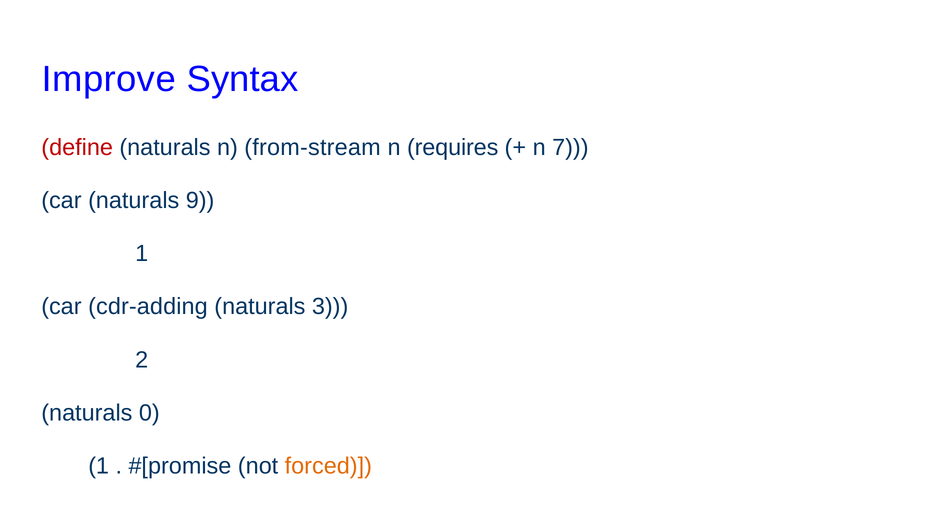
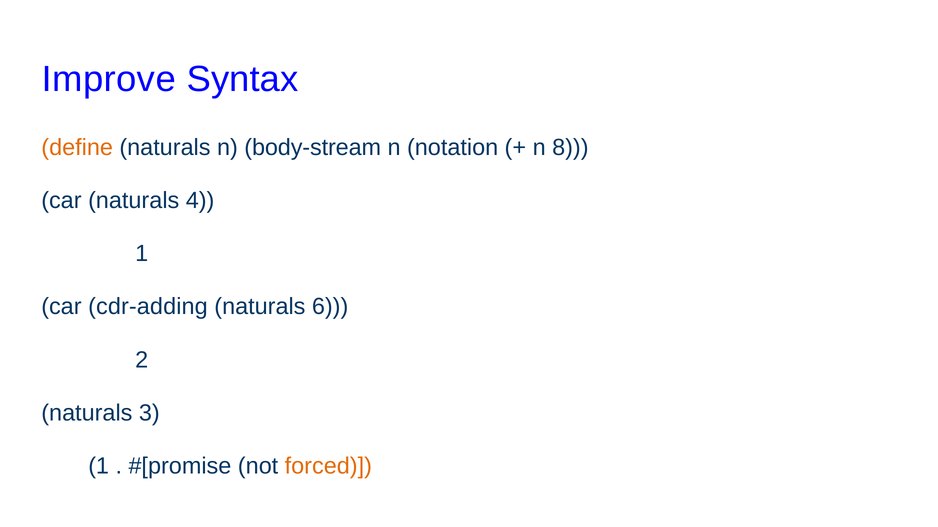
define colour: red -> orange
from-stream: from-stream -> body-stream
requires: requires -> notation
7: 7 -> 8
9: 9 -> 4
3: 3 -> 6
0: 0 -> 3
